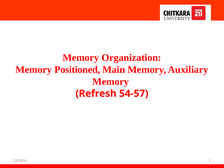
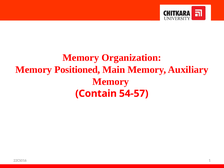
Refresh: Refresh -> Contain
